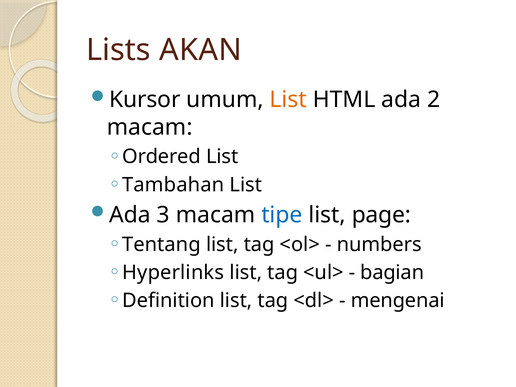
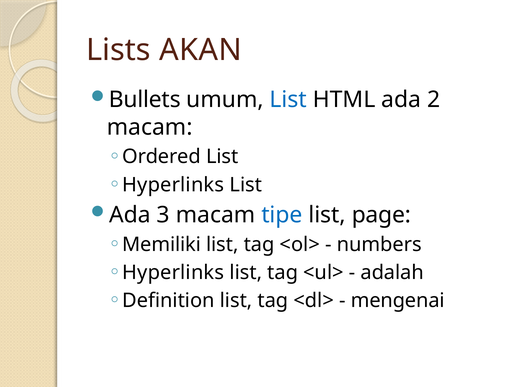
Kursor: Kursor -> Bullets
List at (288, 100) colour: orange -> blue
Tambahan at (173, 185): Tambahan -> Hyperlinks
Tentang: Tentang -> Memiliki
bagian: bagian -> adalah
